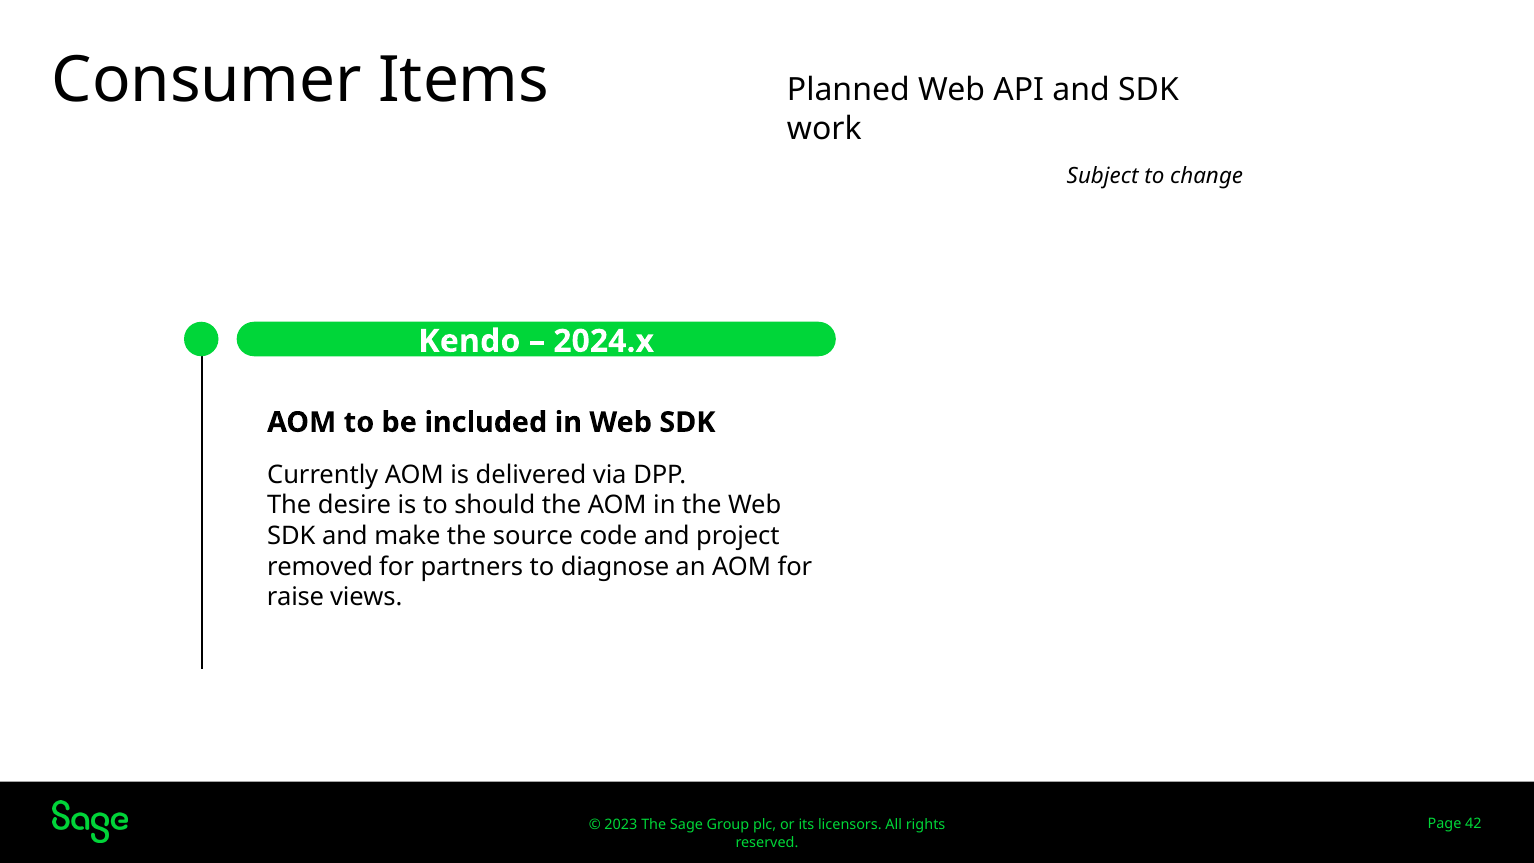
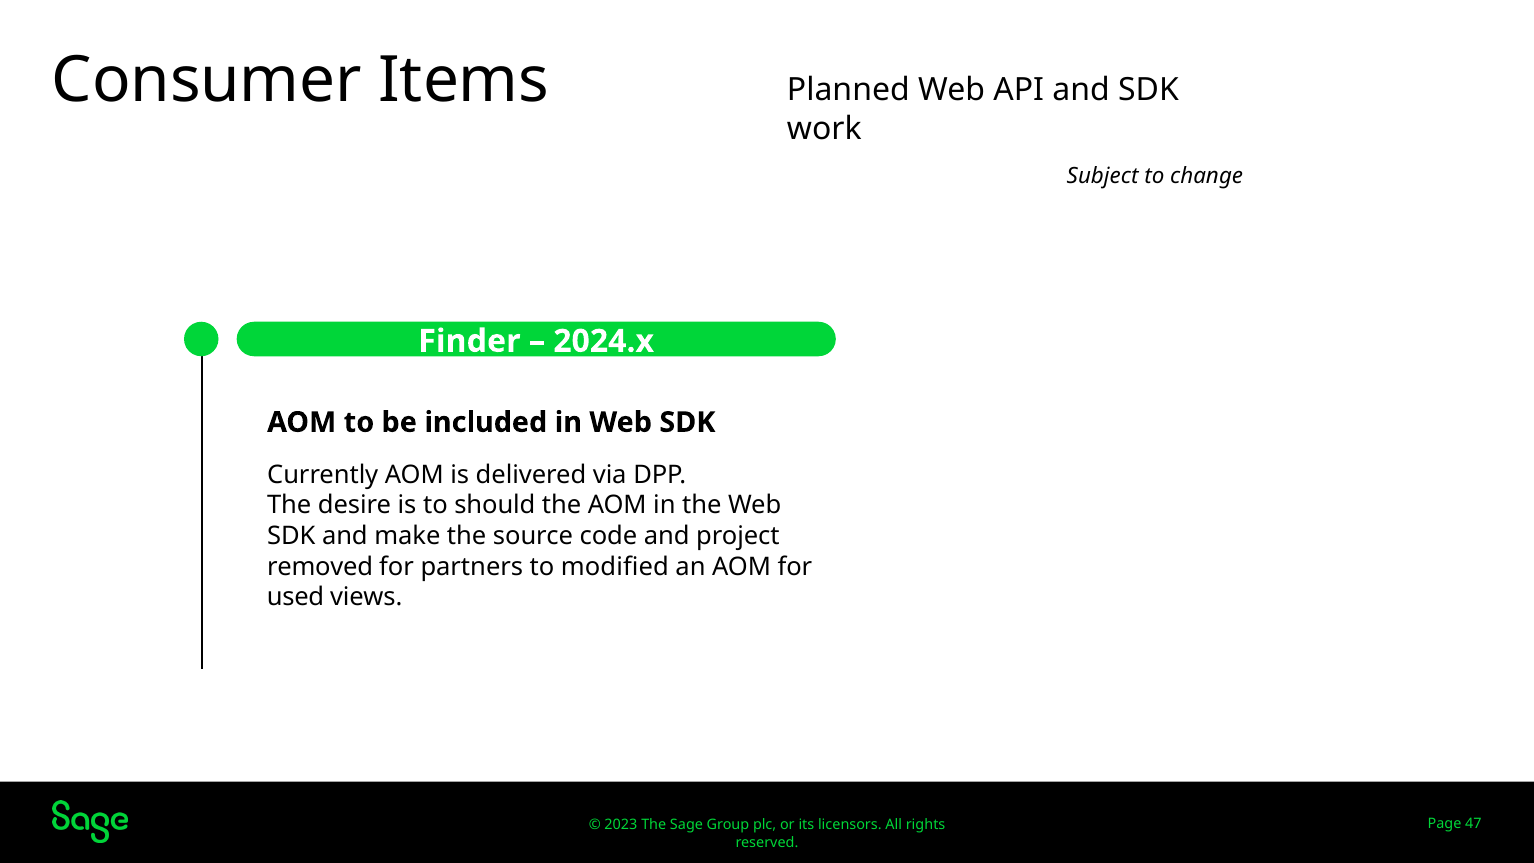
Kendo: Kendo -> Finder
diagnose: diagnose -> modified
raise: raise -> used
42: 42 -> 47
